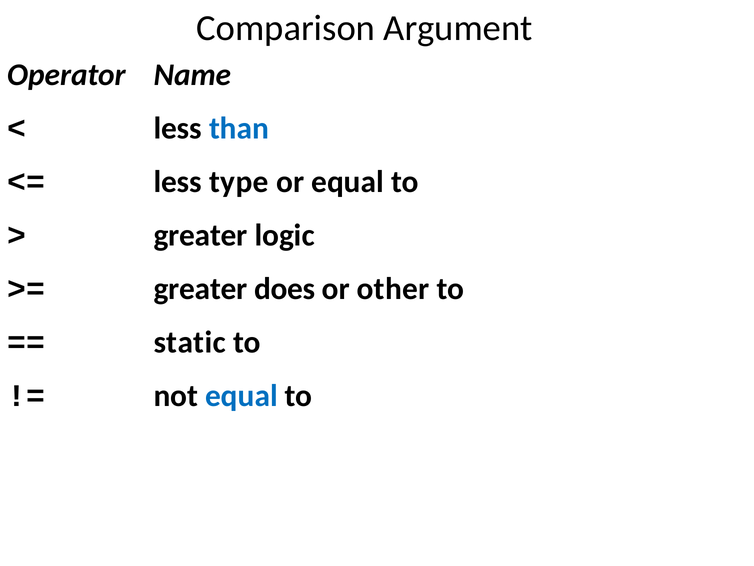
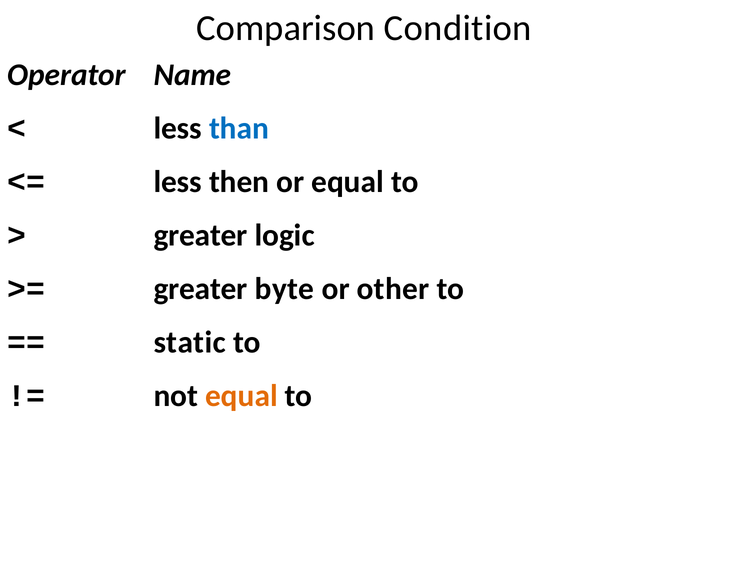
Argument: Argument -> Condition
type: type -> then
does: does -> byte
equal at (241, 395) colour: blue -> orange
